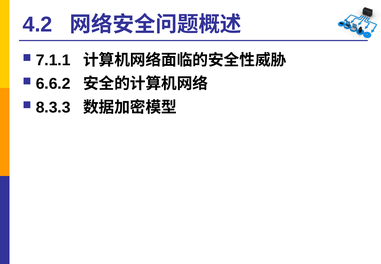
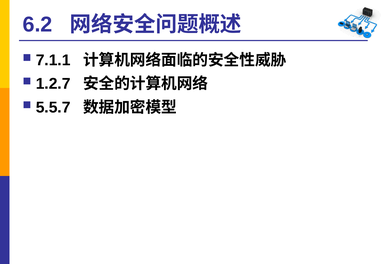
4.2: 4.2 -> 6.2
6.6.2: 6.6.2 -> 1.2.7
8.3.3: 8.3.3 -> 5.5.7
